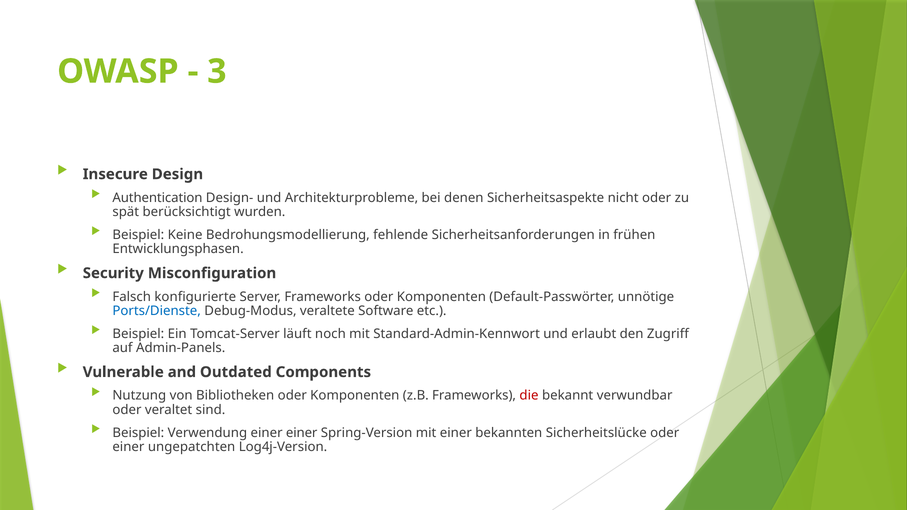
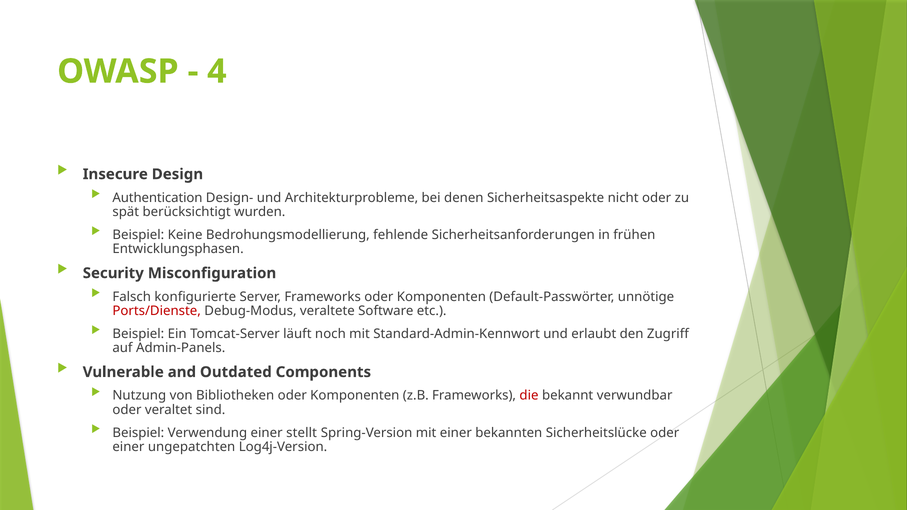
3: 3 -> 4
Ports/Dienste colour: blue -> red
einer einer: einer -> stellt
